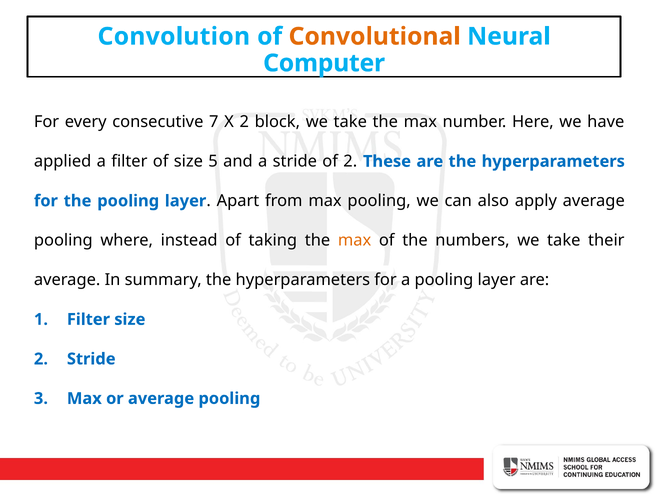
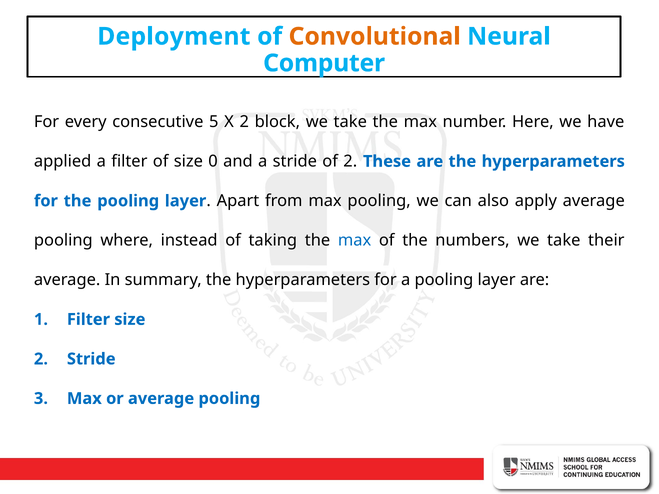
Convolution: Convolution -> Deployment
7: 7 -> 5
5: 5 -> 0
max at (355, 241) colour: orange -> blue
